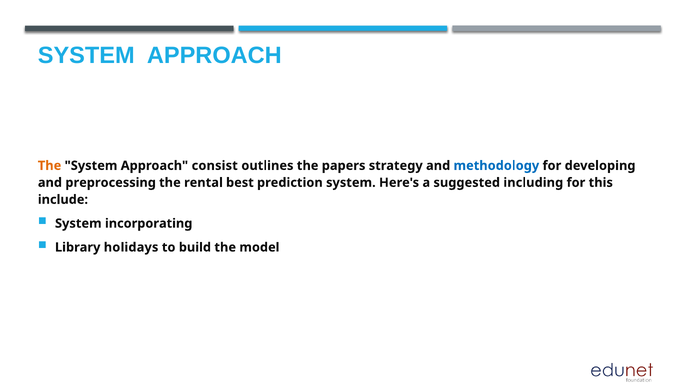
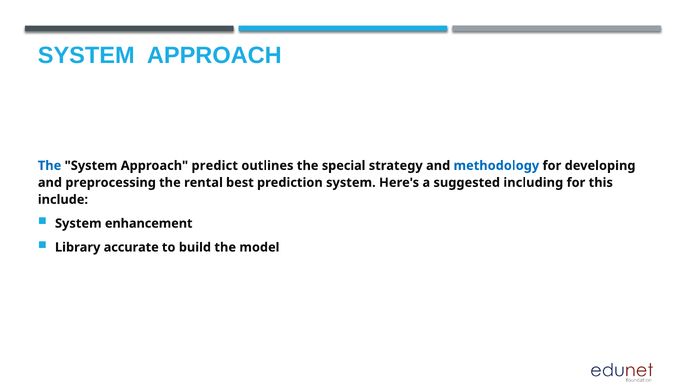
The at (50, 166) colour: orange -> blue
consist: consist -> predict
papers: papers -> special
incorporating: incorporating -> enhancement
holidays: holidays -> accurate
